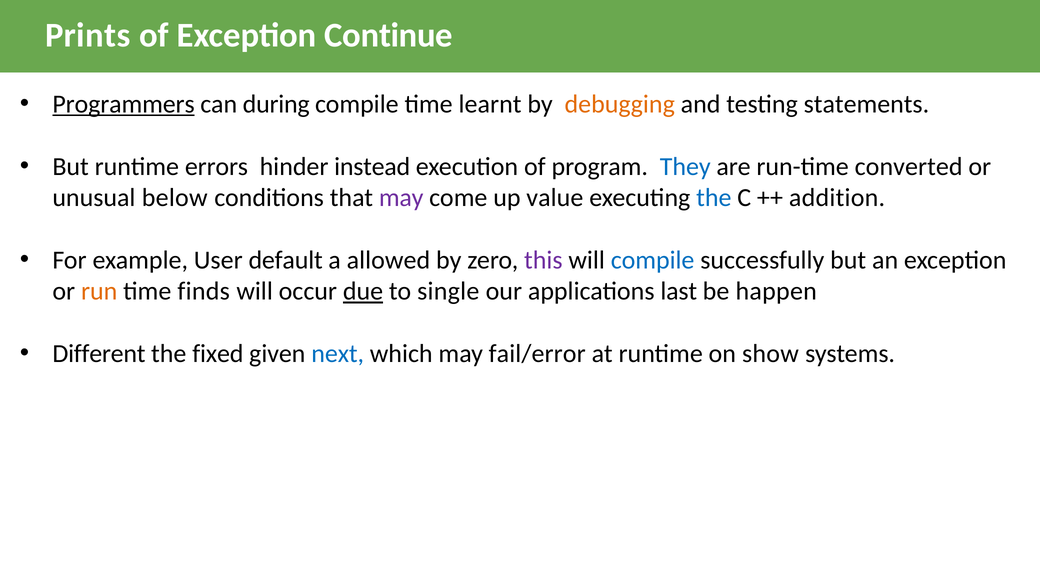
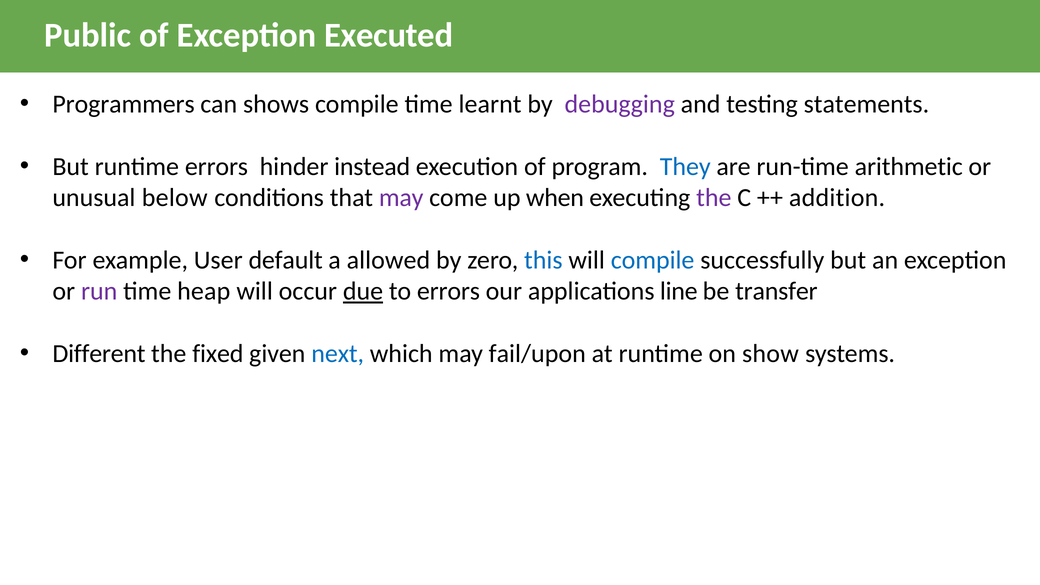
Prints: Prints -> Public
Continue: Continue -> Executed
Programmers underline: present -> none
during: during -> shows
debugging colour: orange -> purple
converted: converted -> arithmetic
value: value -> when
the at (714, 198) colour: blue -> purple
this colour: purple -> blue
run colour: orange -> purple
finds: finds -> heap
to single: single -> errors
last: last -> line
happen: happen -> transfer
fail/error: fail/error -> fail/upon
